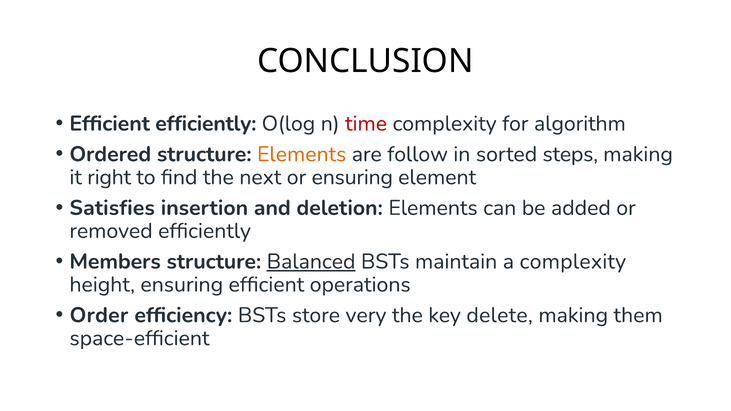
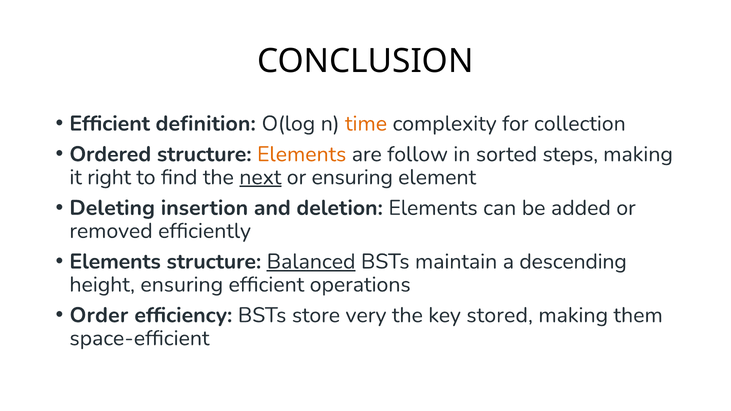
Efficient efficiently: efficiently -> definition
time colour: red -> orange
algorithm: algorithm -> collection
next underline: none -> present
Satisfies: Satisfies -> Deleting
Members at (115, 262): Members -> Elements
a complexity: complexity -> descending
delete: delete -> stored
